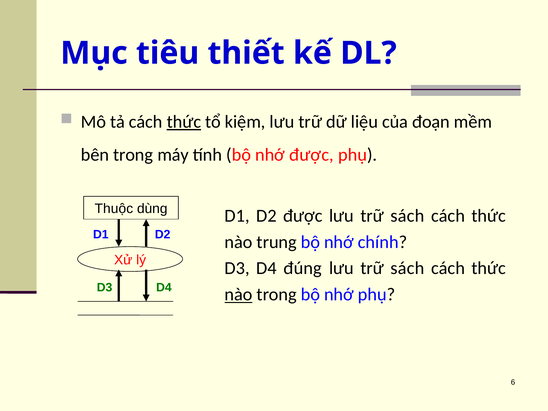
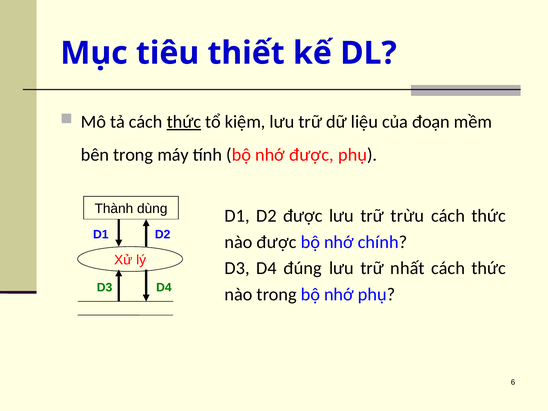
Thuộc: Thuộc -> Thành
được lưu trữ sách: sách -> trừu
nào trung: trung -> được
sách at (407, 268): sách -> nhất
nào at (239, 295) underline: present -> none
